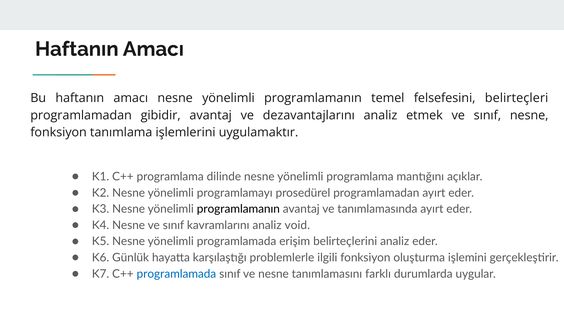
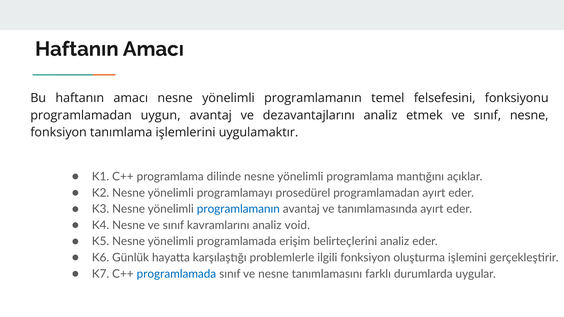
belirteçleri: belirteçleri -> fonksiyonu
gibidir: gibidir -> uygun
programlamanın at (238, 209) colour: black -> blue
